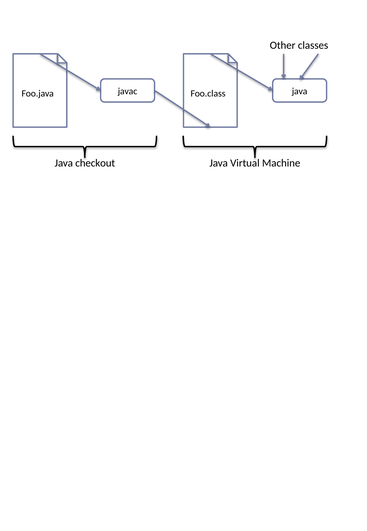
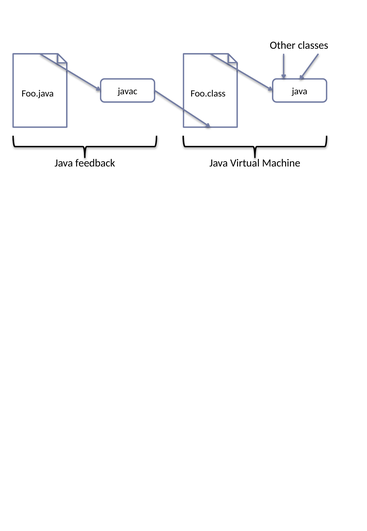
checkout: checkout -> feedback
